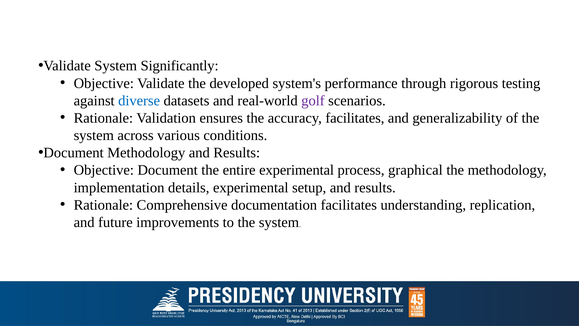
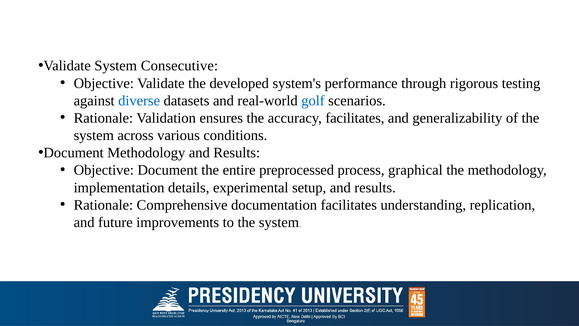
Significantly: Significantly -> Consecutive
golf colour: purple -> blue
entire experimental: experimental -> preprocessed
